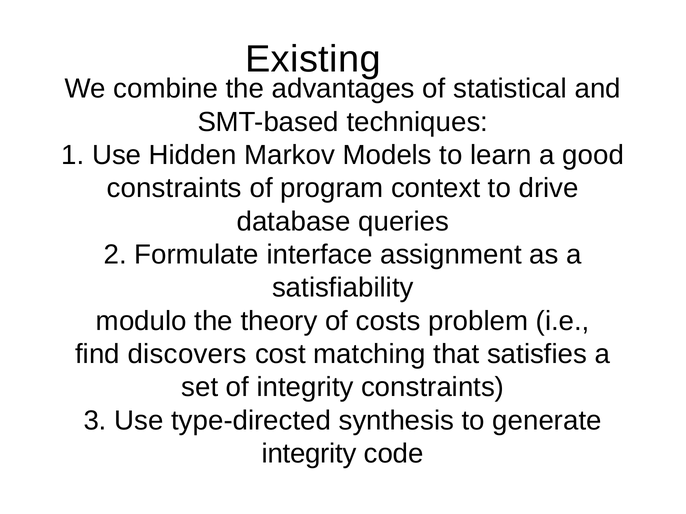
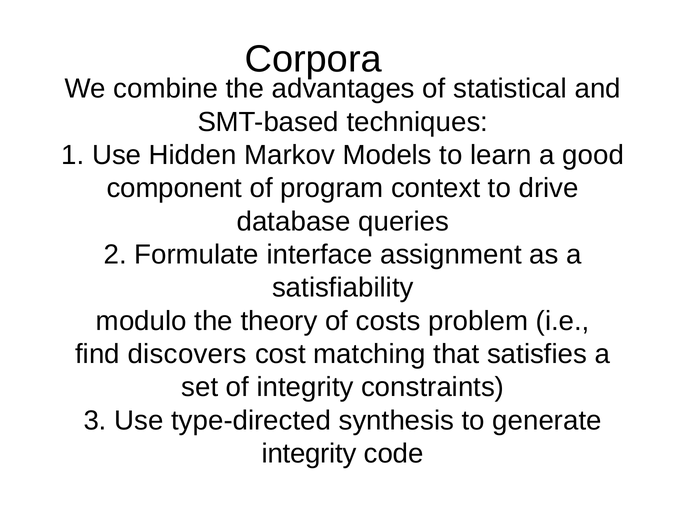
Existing: Existing -> Corpora
constraints at (174, 188): constraints -> component
